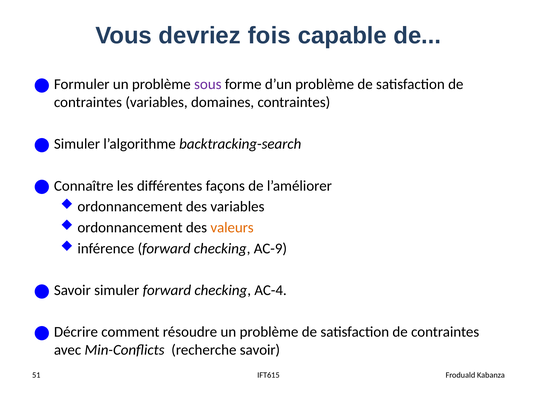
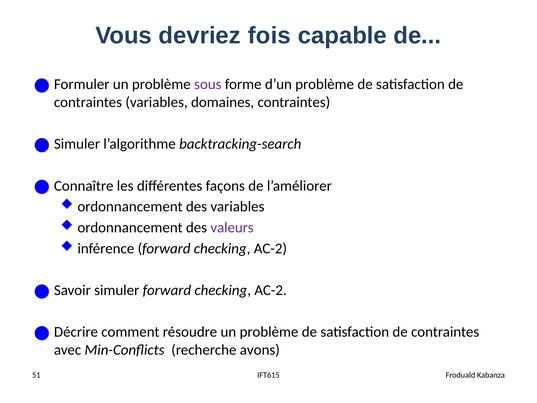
valeurs colour: orange -> purple
inférence forward checking AC-9: AC-9 -> AC-2
simuler forward checking AC-4: AC-4 -> AC-2
recherche savoir: savoir -> avons
